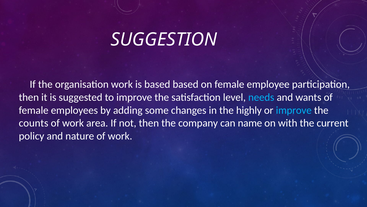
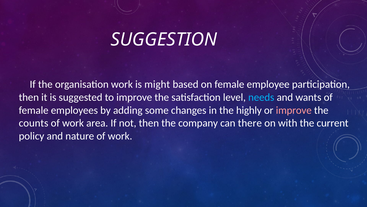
is based: based -> might
improve at (294, 110) colour: light blue -> pink
name: name -> there
